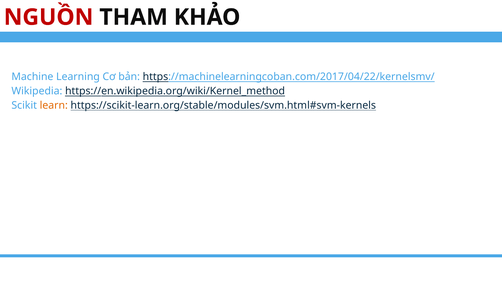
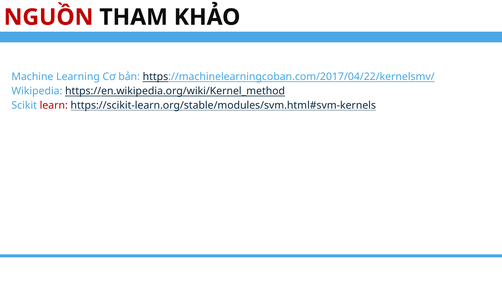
learn colour: orange -> red
